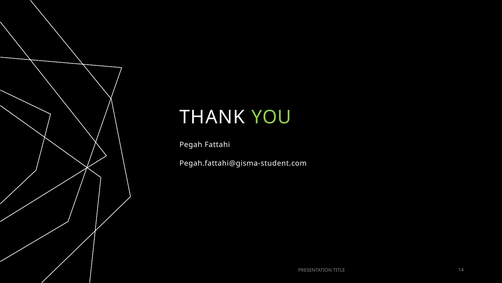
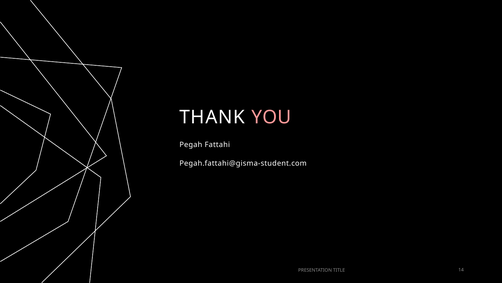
YOU colour: light green -> pink
